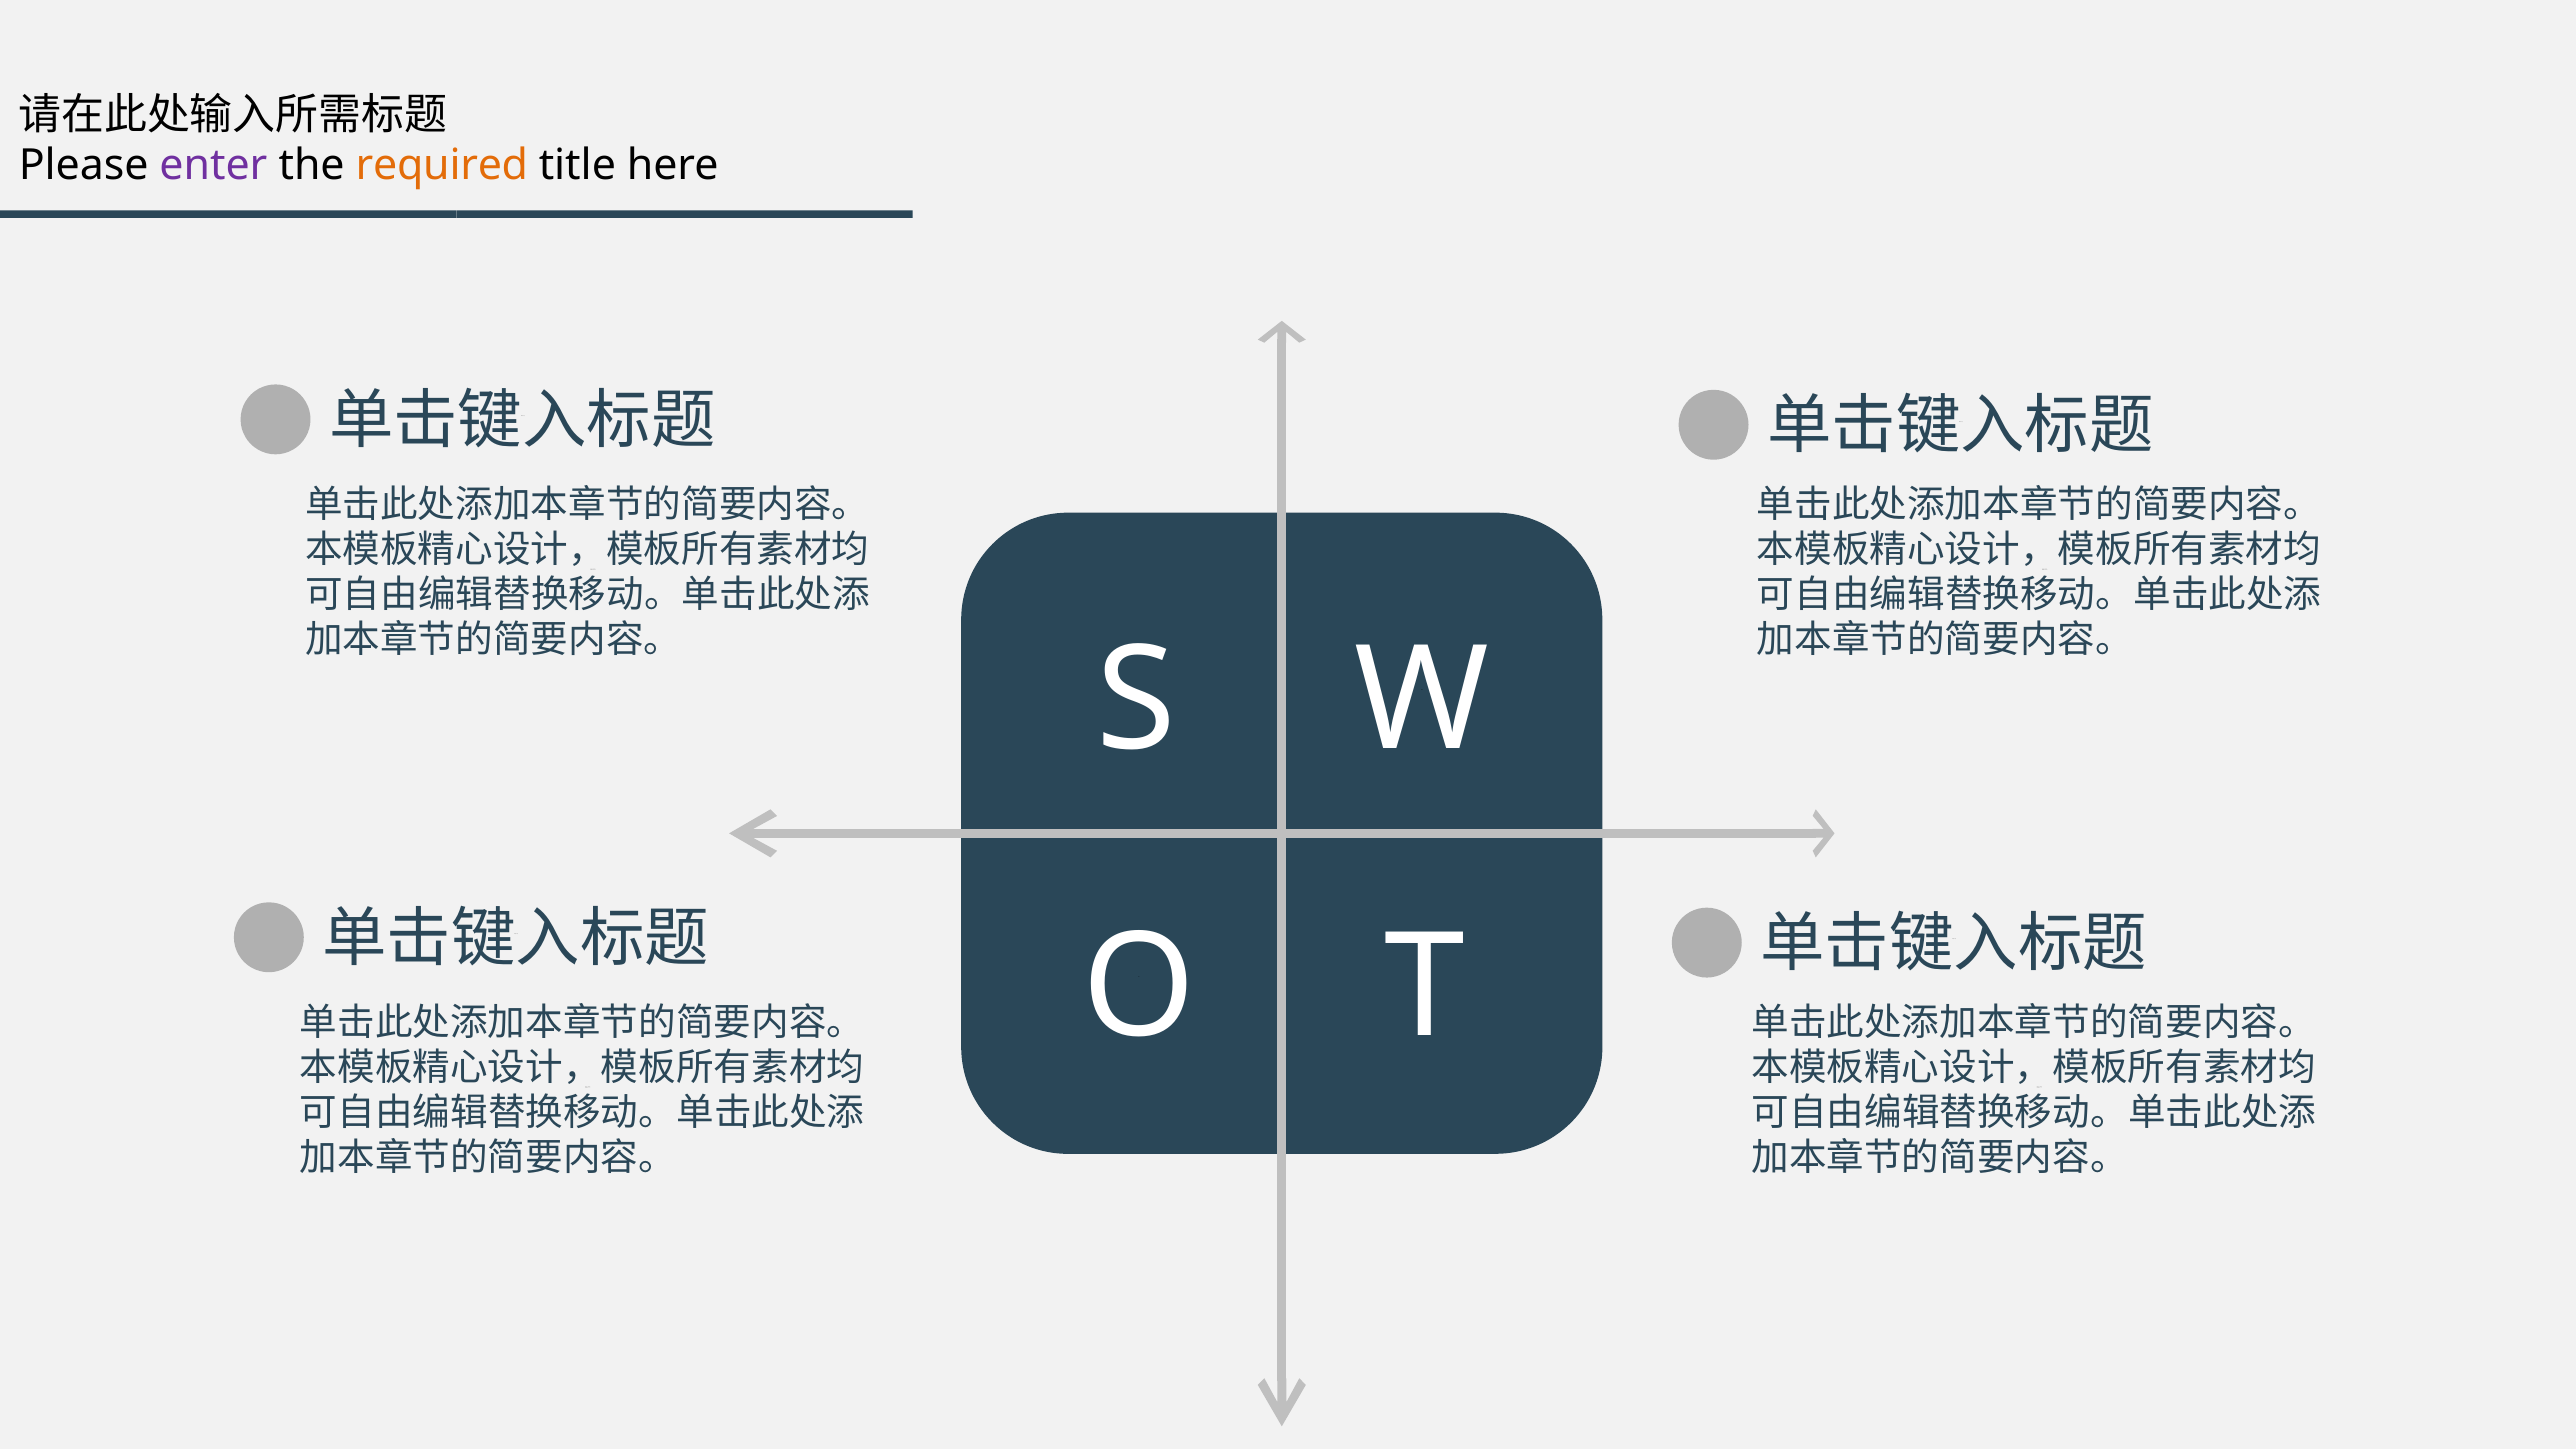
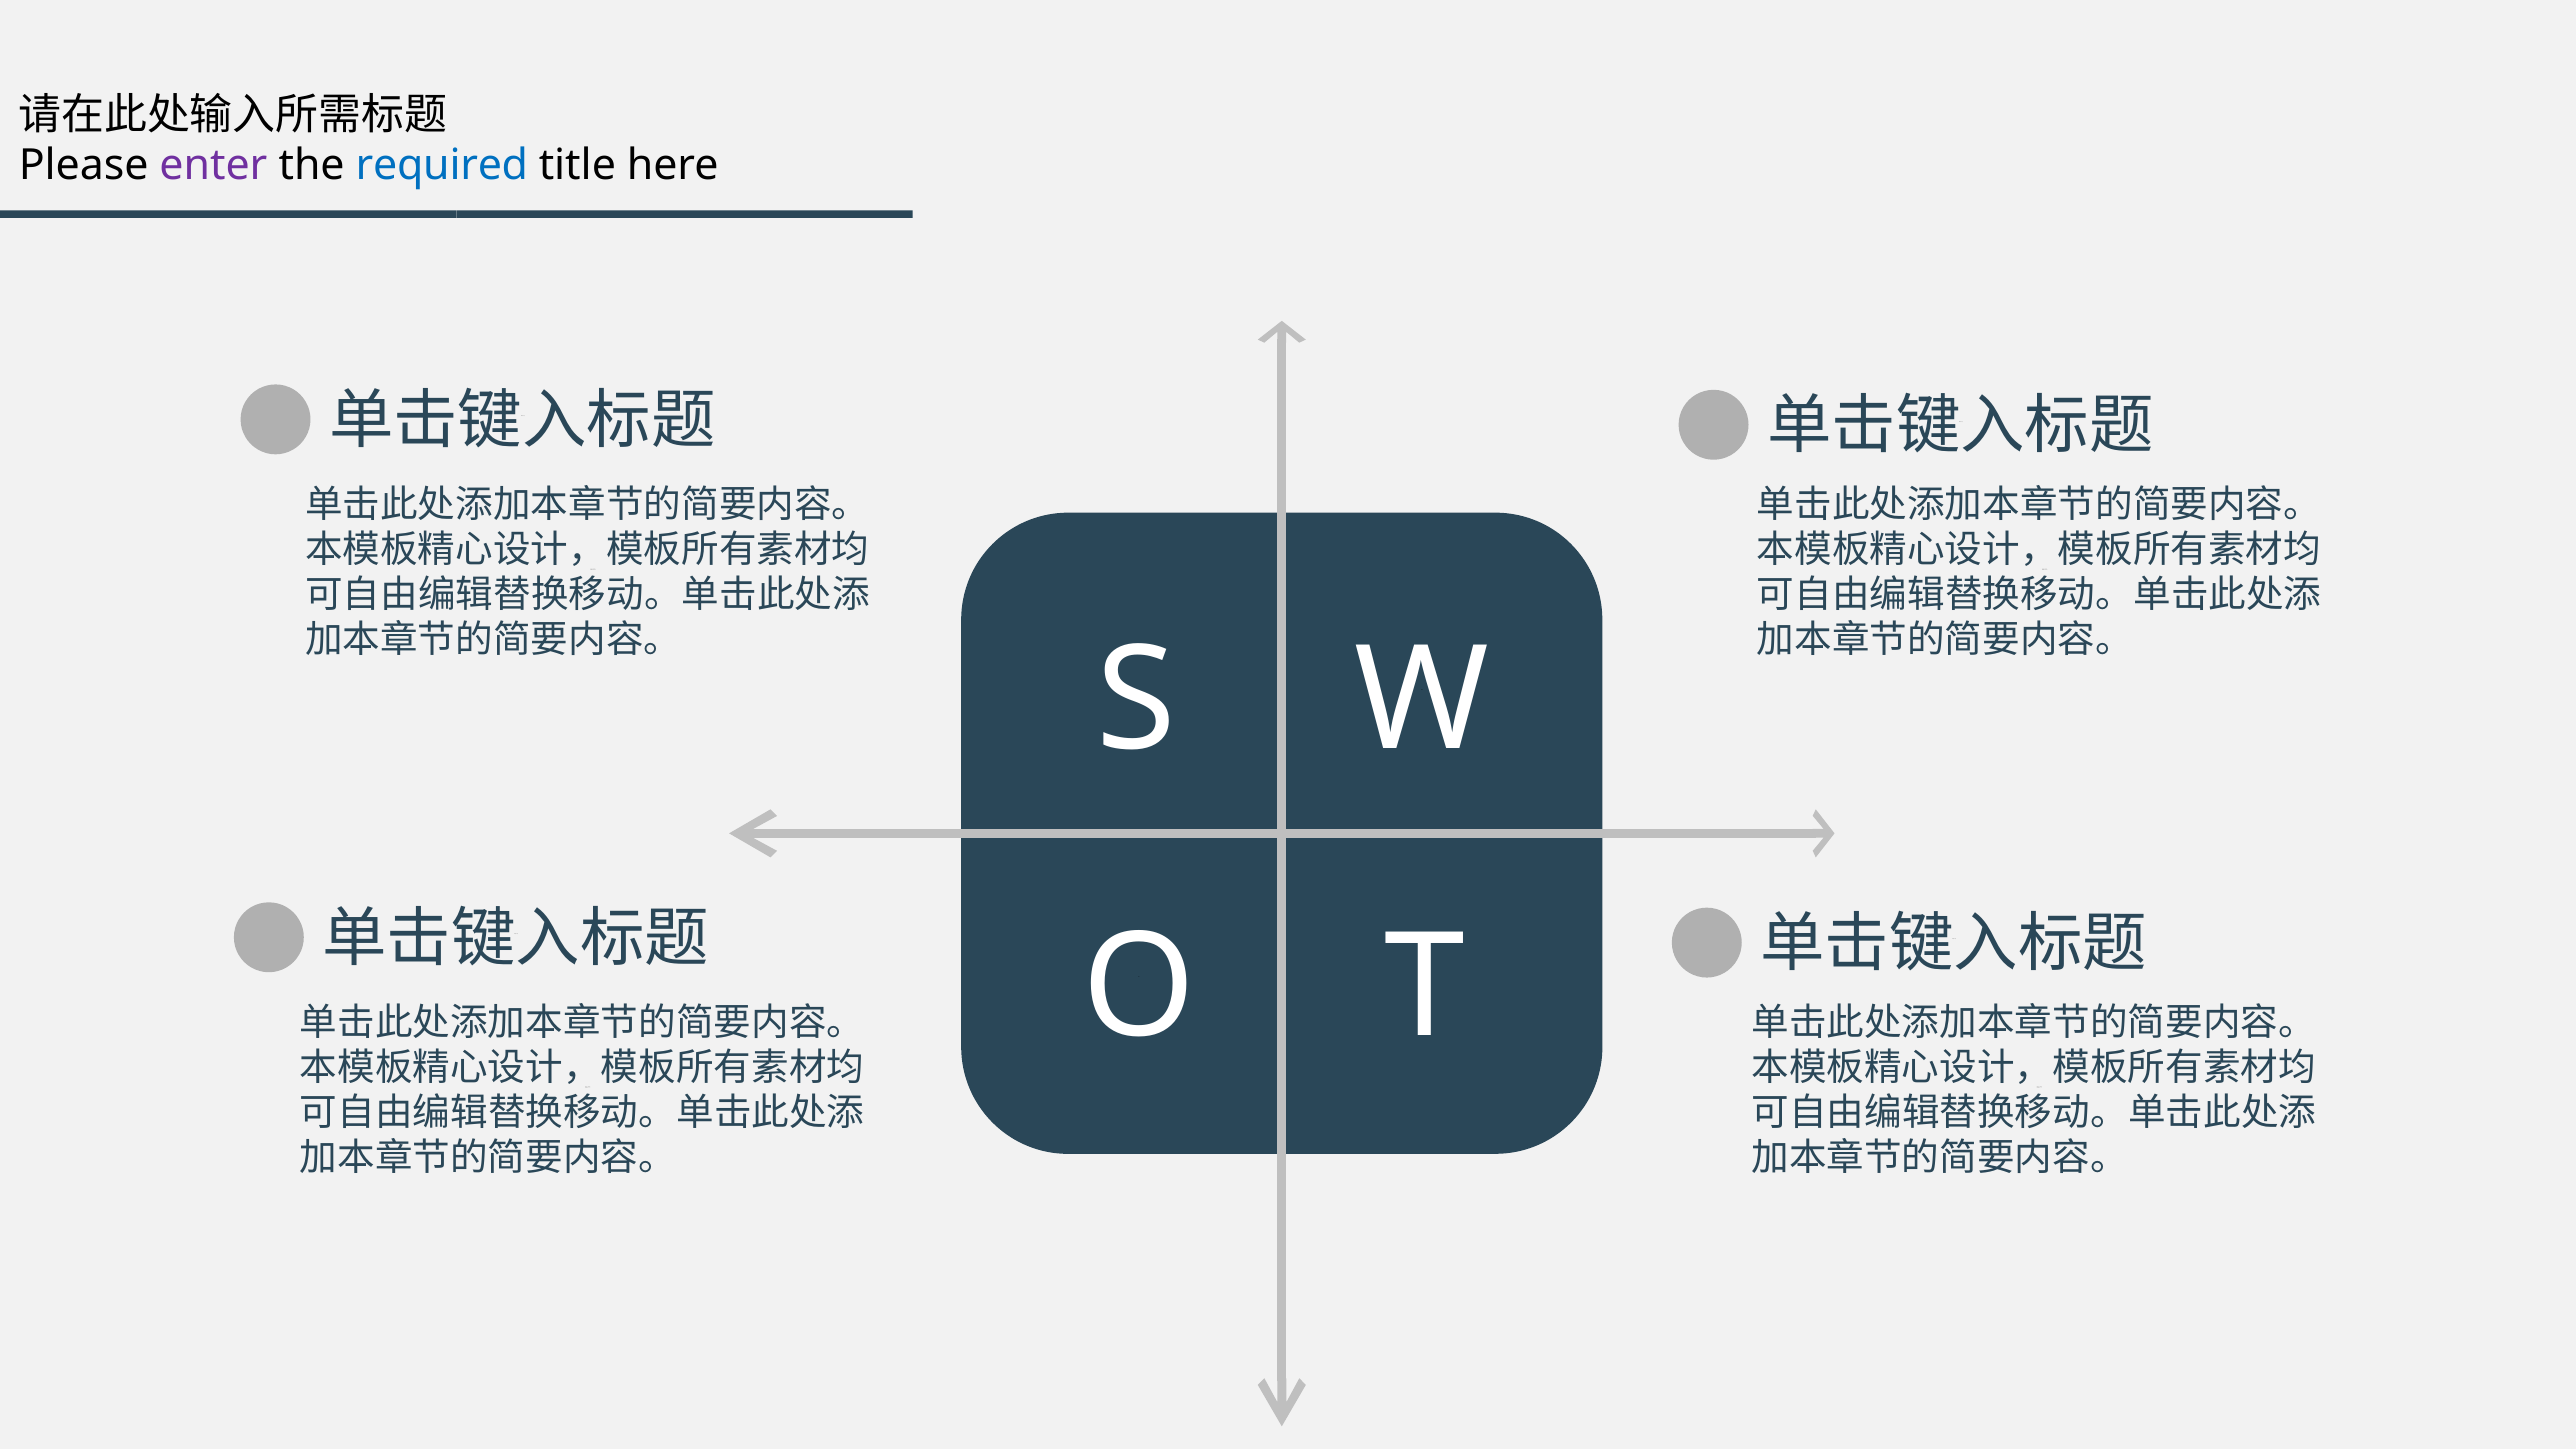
required colour: orange -> blue
